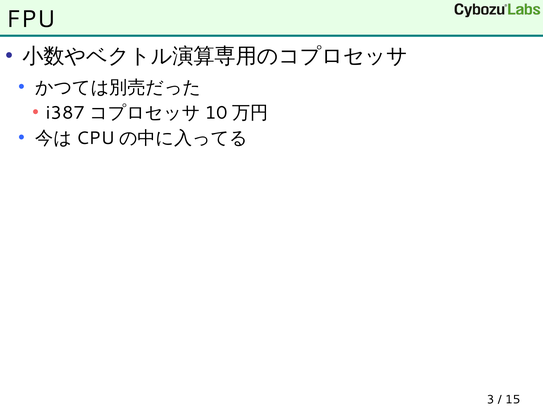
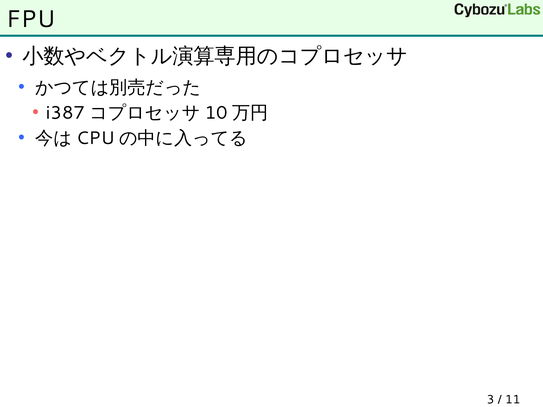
15: 15 -> 11
